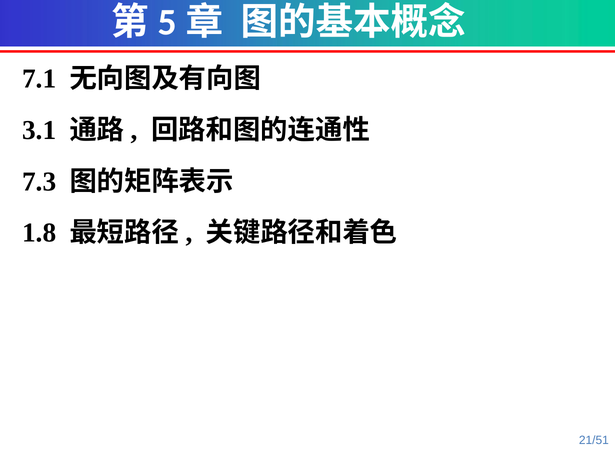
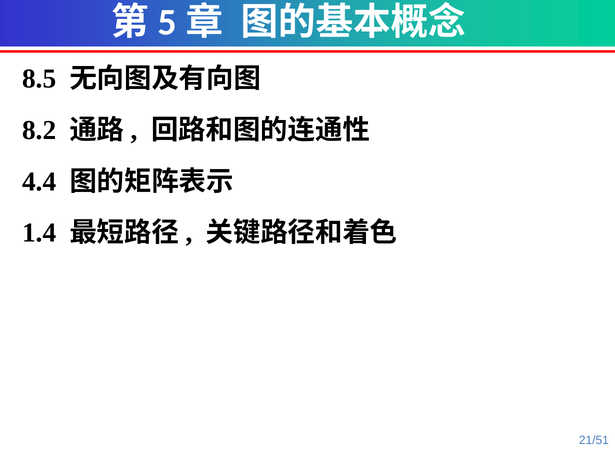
7.1: 7.1 -> 8.5
3.1: 3.1 -> 8.2
7.3: 7.3 -> 4.4
1.8: 1.8 -> 1.4
